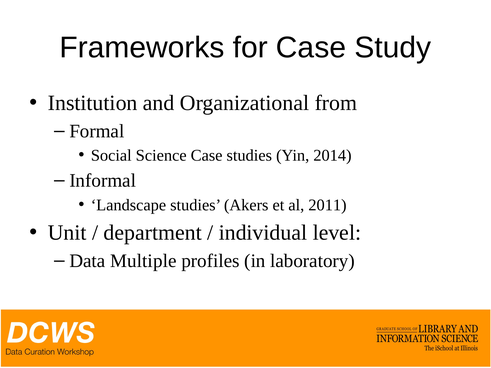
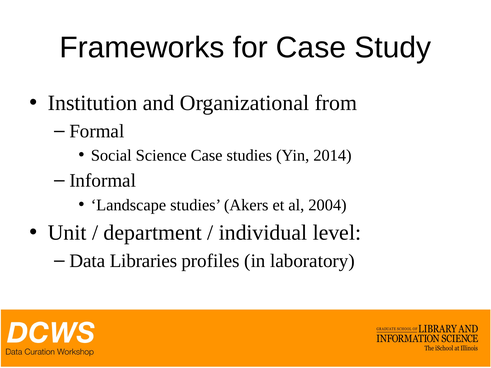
2011: 2011 -> 2004
Multiple: Multiple -> Libraries
